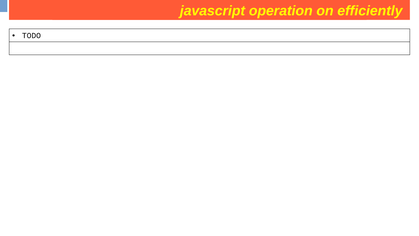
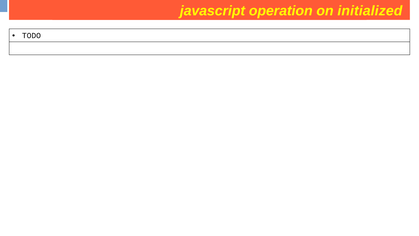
efficiently: efficiently -> initialized
